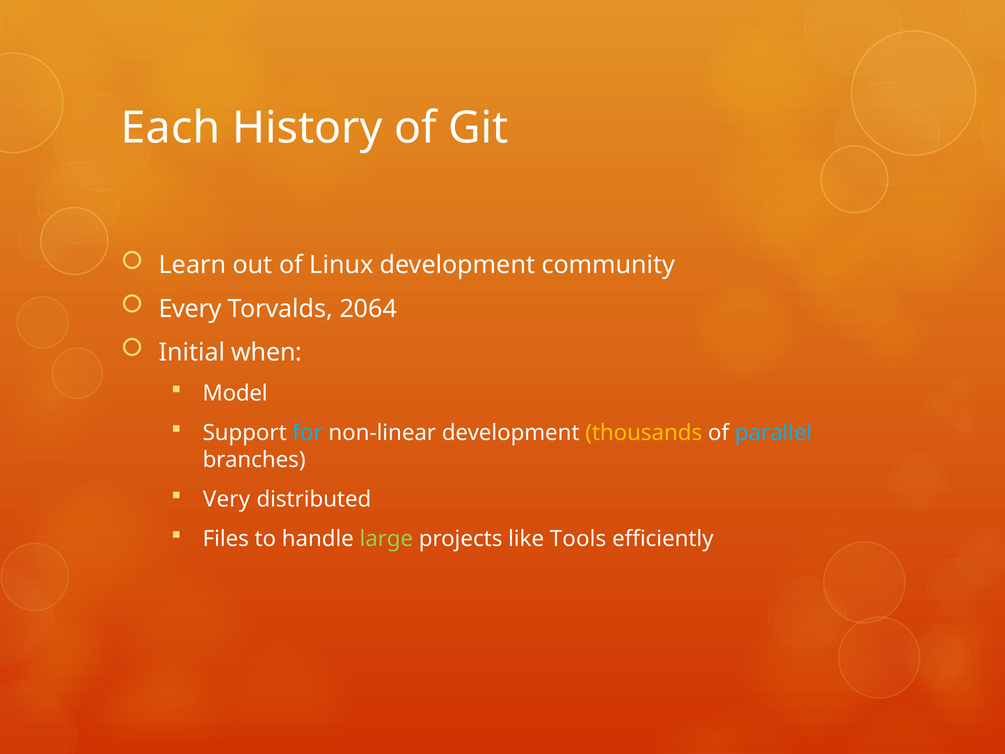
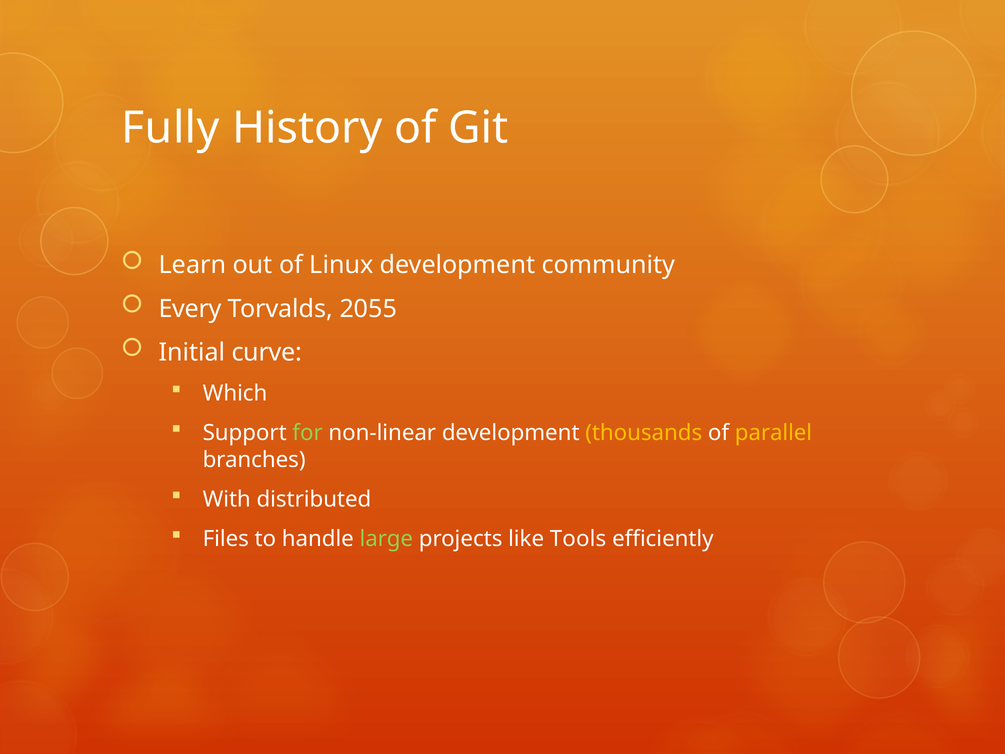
Each: Each -> Fully
2064: 2064 -> 2055
when: when -> curve
Model: Model -> Which
for colour: light blue -> light green
parallel colour: light blue -> yellow
Very: Very -> With
